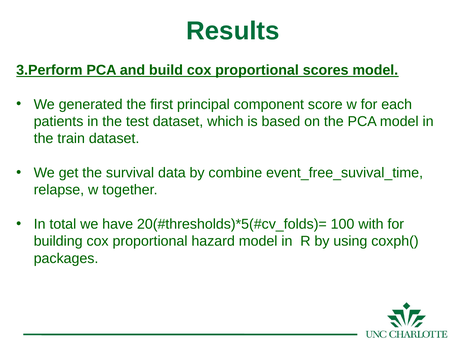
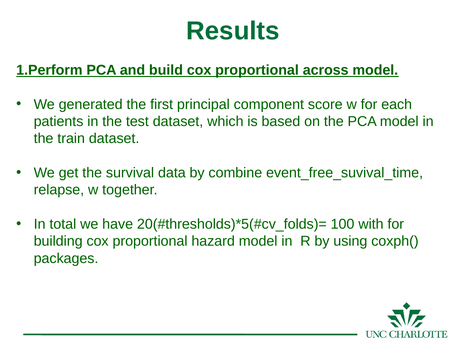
3.Perform: 3.Perform -> 1.Perform
scores: scores -> across
